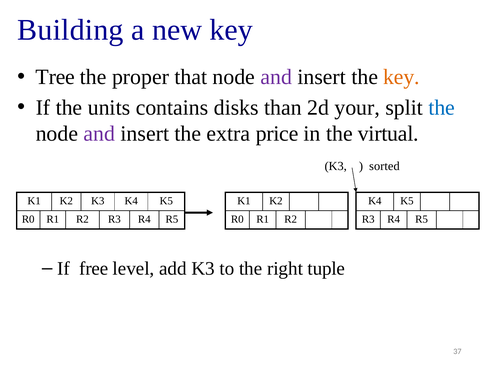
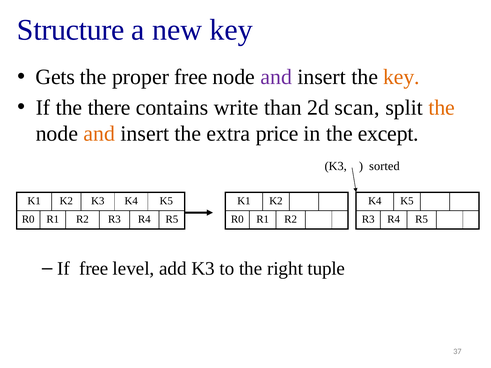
Building: Building -> Structure
Tree: Tree -> Gets
proper that: that -> free
units: units -> there
disks: disks -> write
your: your -> scan
the at (442, 108) colour: blue -> orange
and at (99, 134) colour: purple -> orange
virtual: virtual -> except
